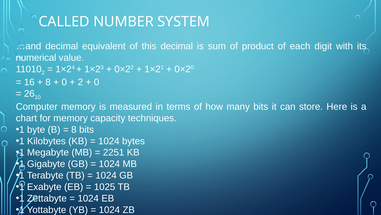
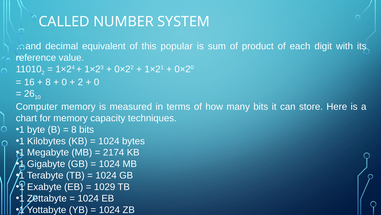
this decimal: decimal -> popular
numerical: numerical -> reference
2251: 2251 -> 2174
1025: 1025 -> 1029
